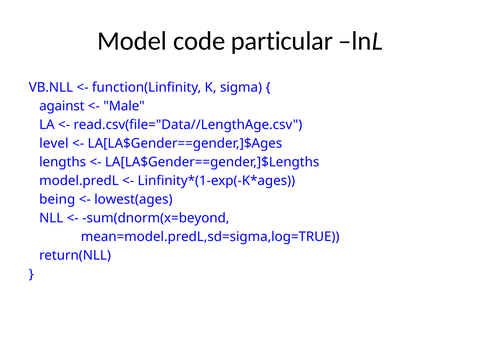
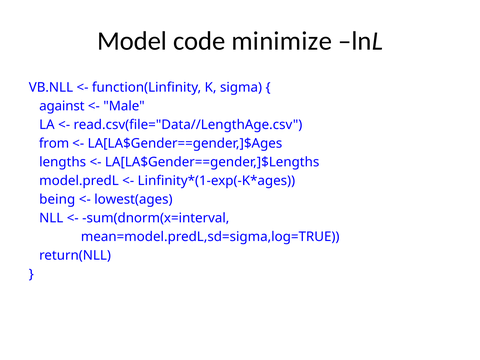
particular: particular -> minimize
level: level -> from
sum(dnorm(x=beyond: sum(dnorm(x=beyond -> sum(dnorm(x=interval
